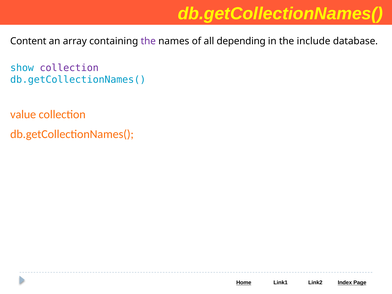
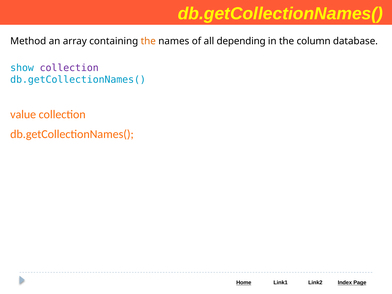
Content: Content -> Method
the at (148, 41) colour: purple -> orange
include: include -> column
